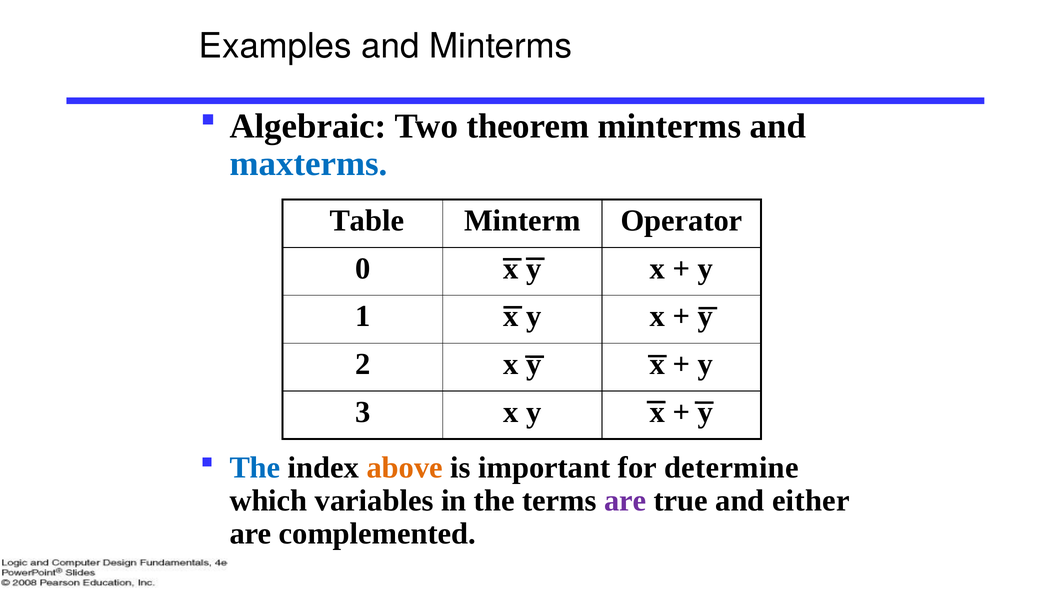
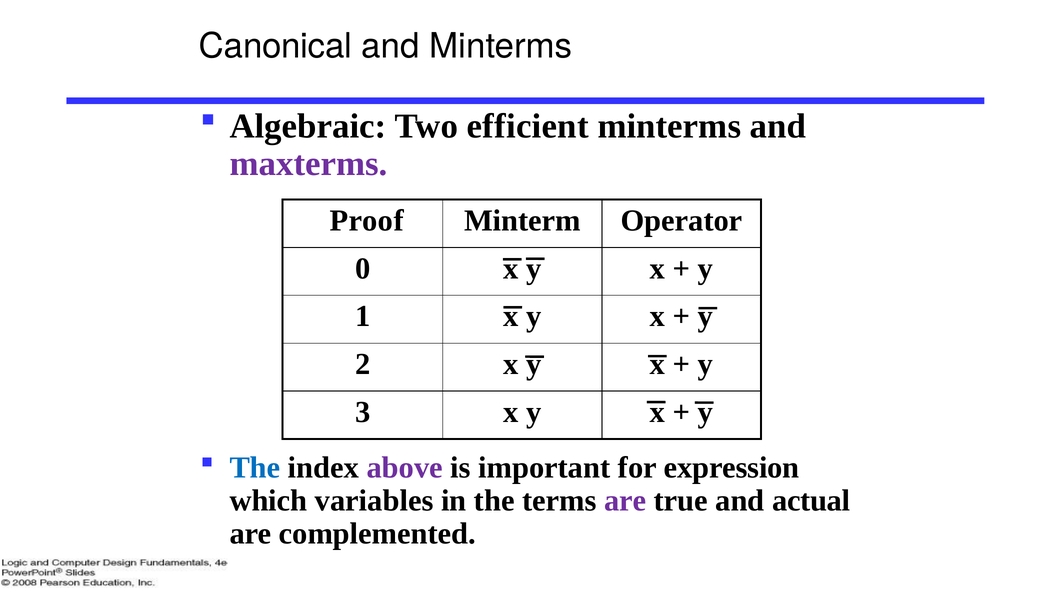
Examples: Examples -> Canonical
theorem: theorem -> efficient
maxterms colour: blue -> purple
Table: Table -> Proof
above colour: orange -> purple
determine: determine -> expression
either: either -> actual
